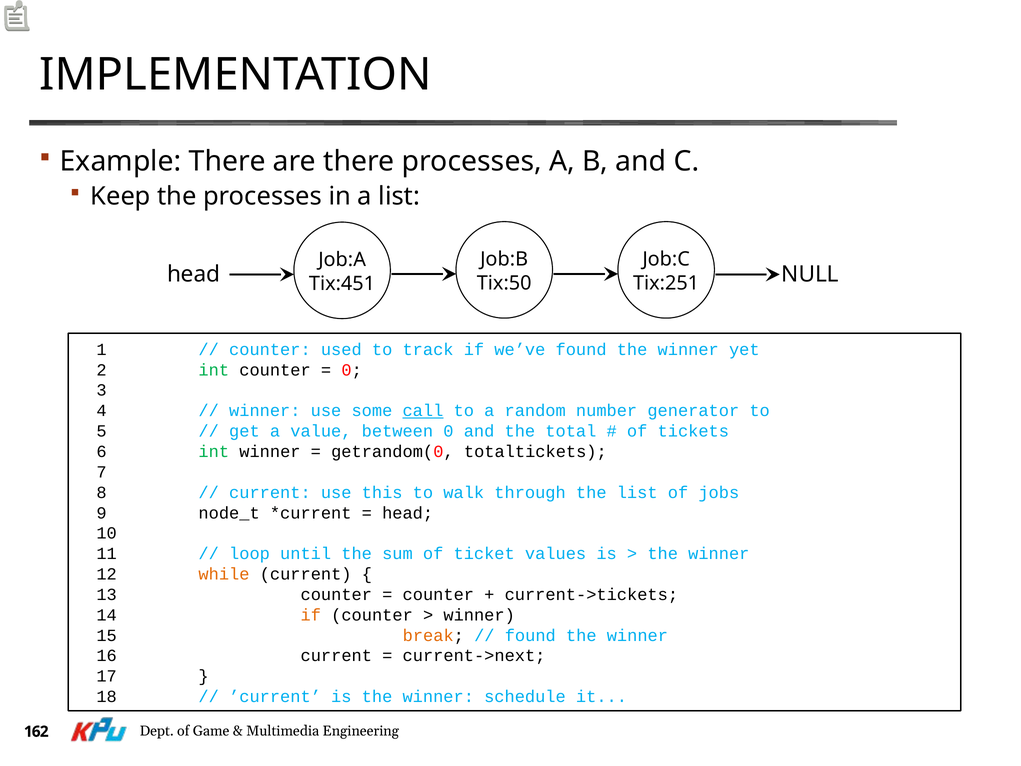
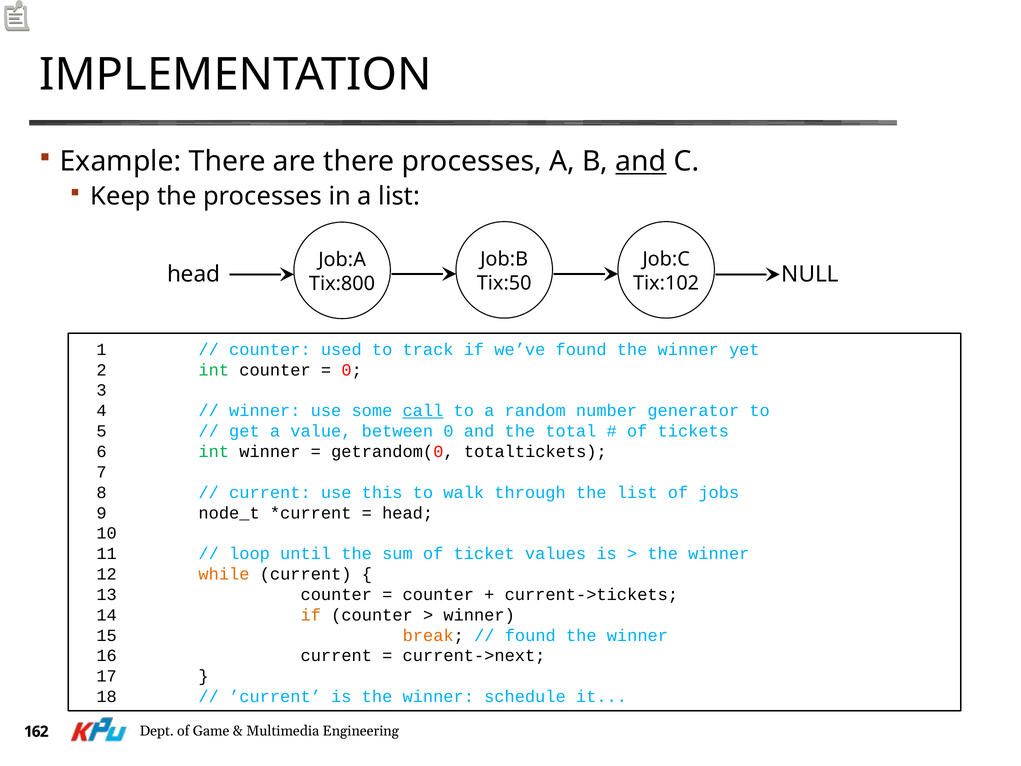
and at (641, 162) underline: none -> present
Tix:251: Tix:251 -> Tix:102
Tix:451: Tix:451 -> Tix:800
